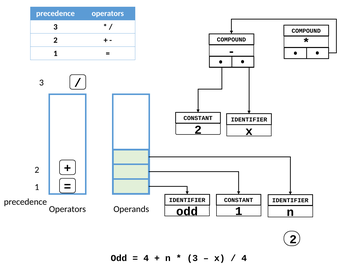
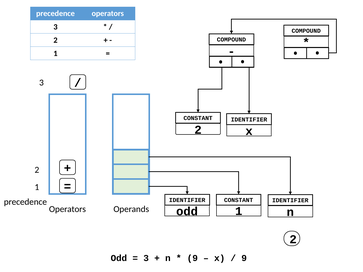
4 at (146, 258): 4 -> 3
3 at (192, 258): 3 -> 9
4 at (244, 258): 4 -> 9
